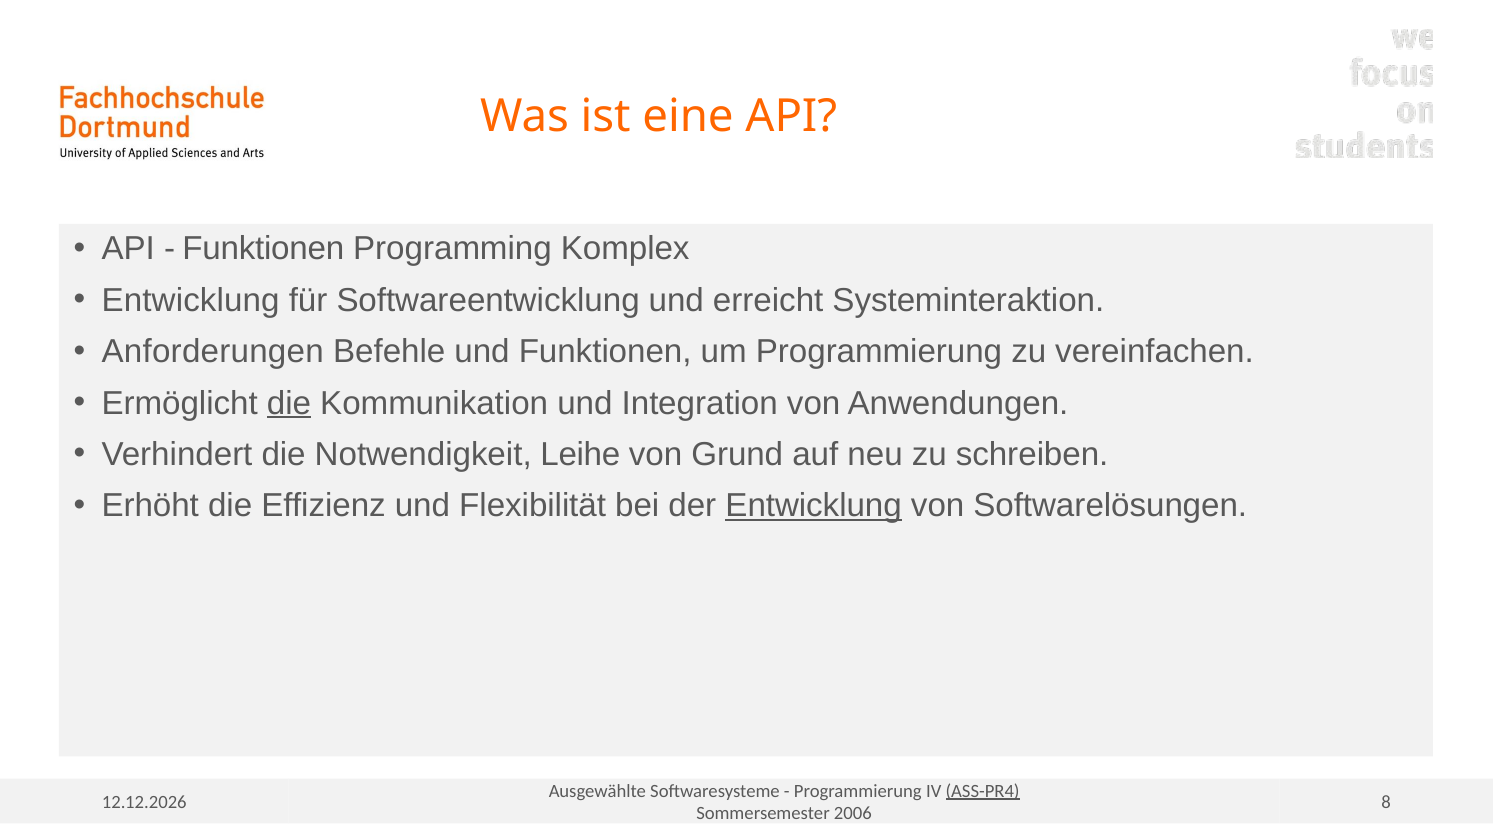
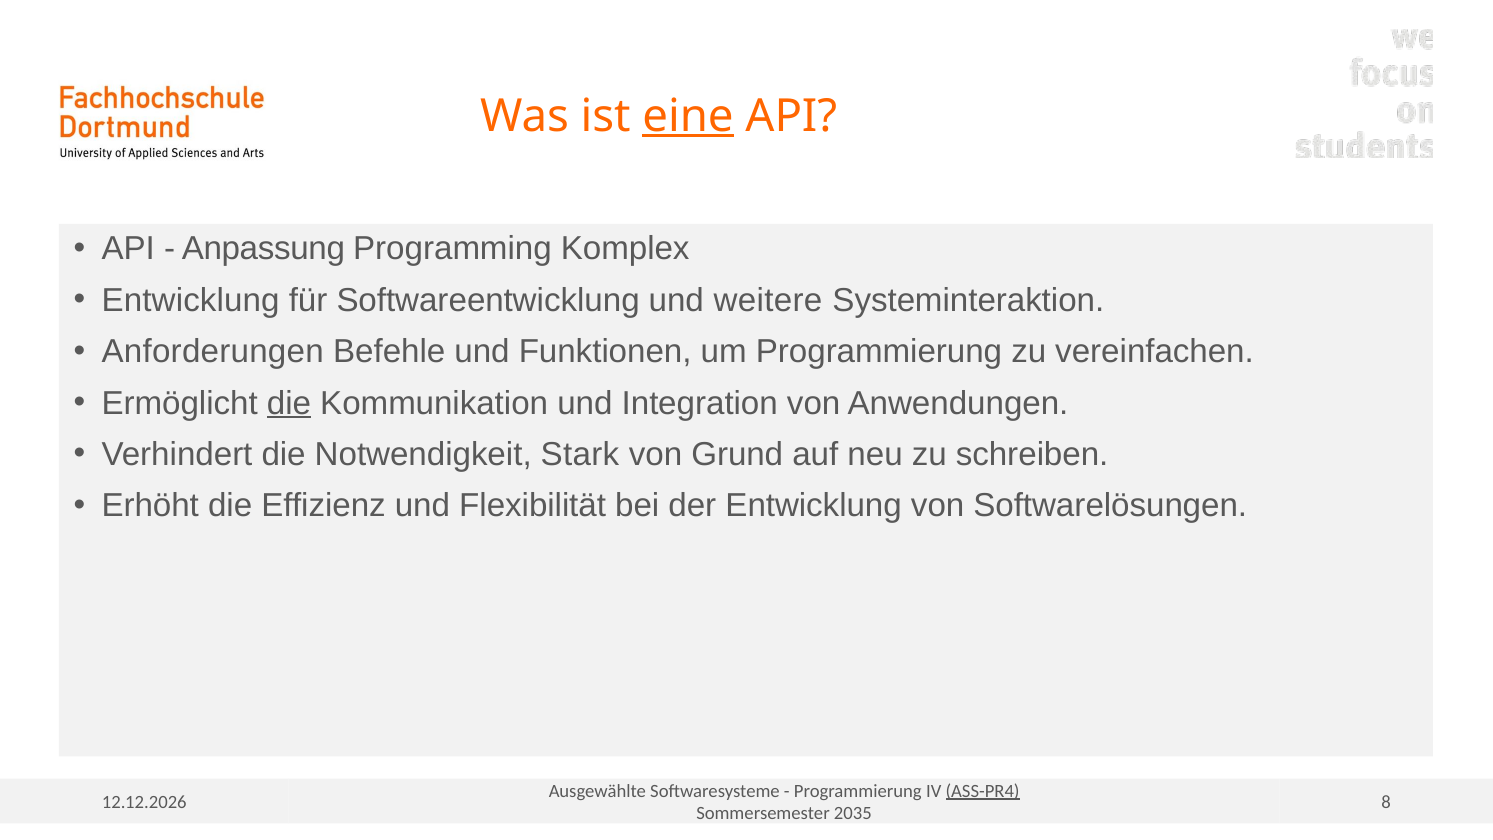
eine underline: none -> present
Funktionen at (263, 249): Funktionen -> Anpassung
erreicht: erreicht -> weitere
Leihe: Leihe -> Stark
Entwicklung at (814, 506) underline: present -> none
2006: 2006 -> 2035
